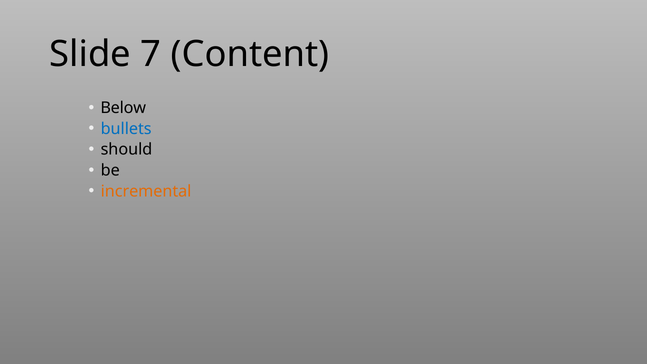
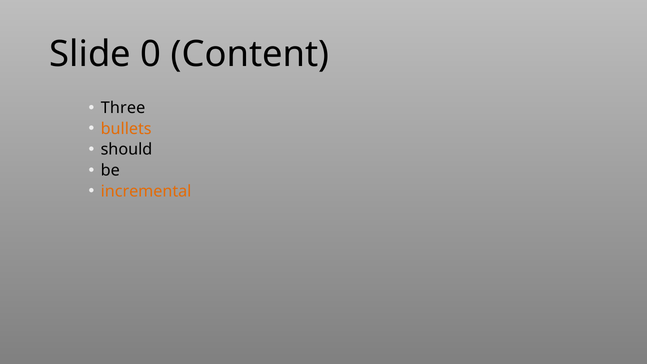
7: 7 -> 0
Below: Below -> Three
bullets colour: blue -> orange
